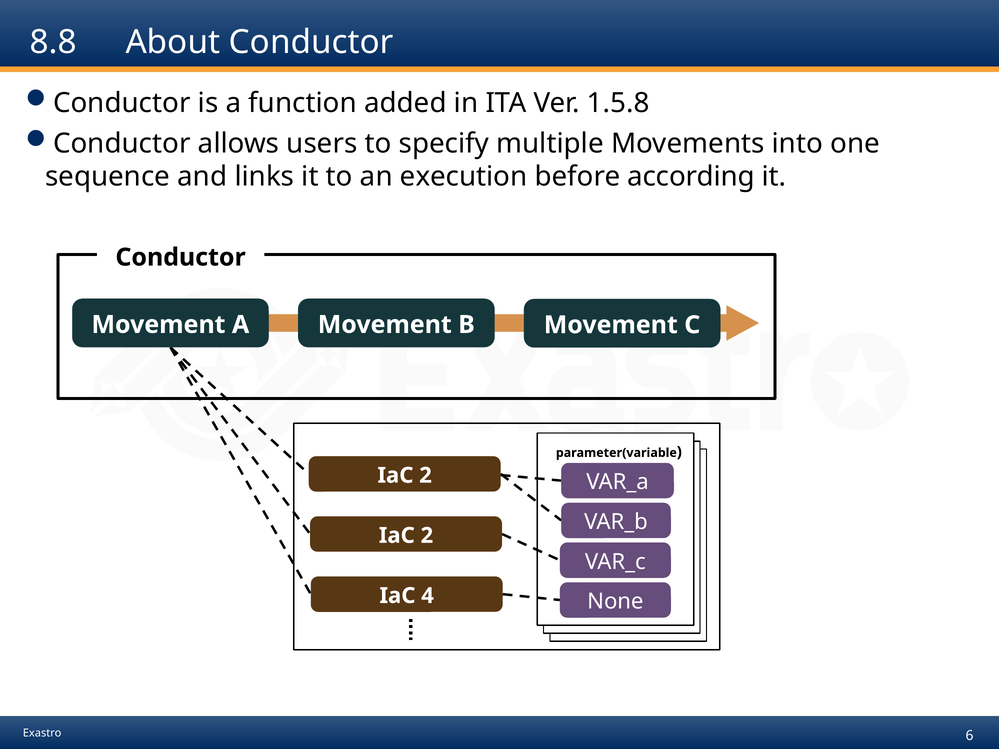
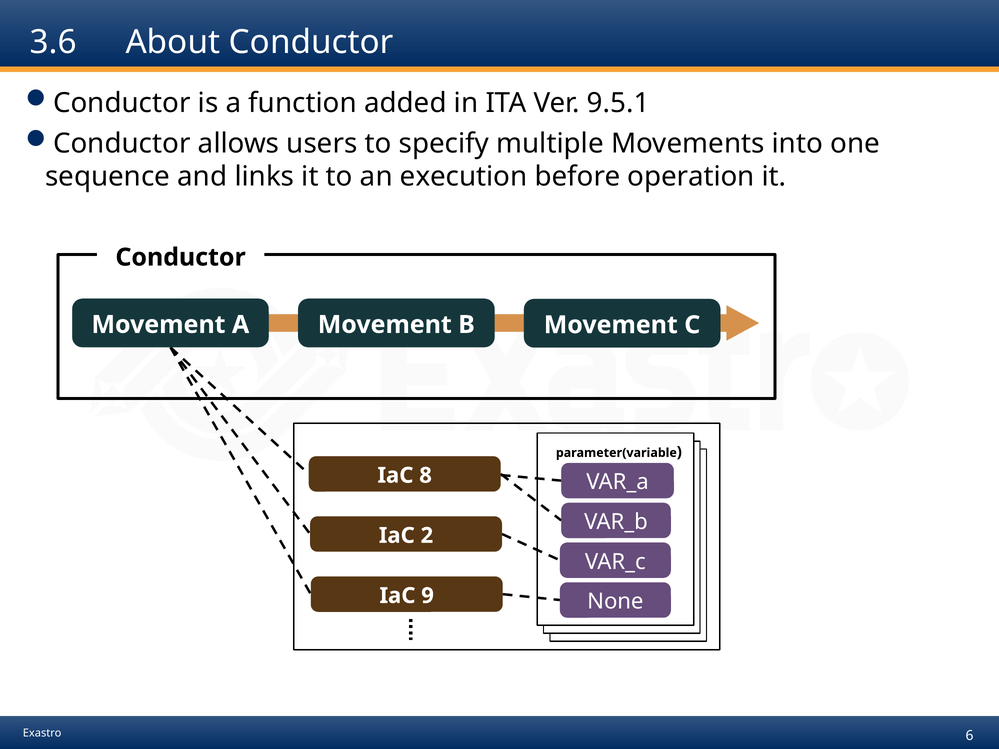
8.8: 8.8 -> 3.6
1.5.8: 1.5.8 -> 9.5.1
according: according -> operation
2 at (426, 476): 2 -> 8
4: 4 -> 9
